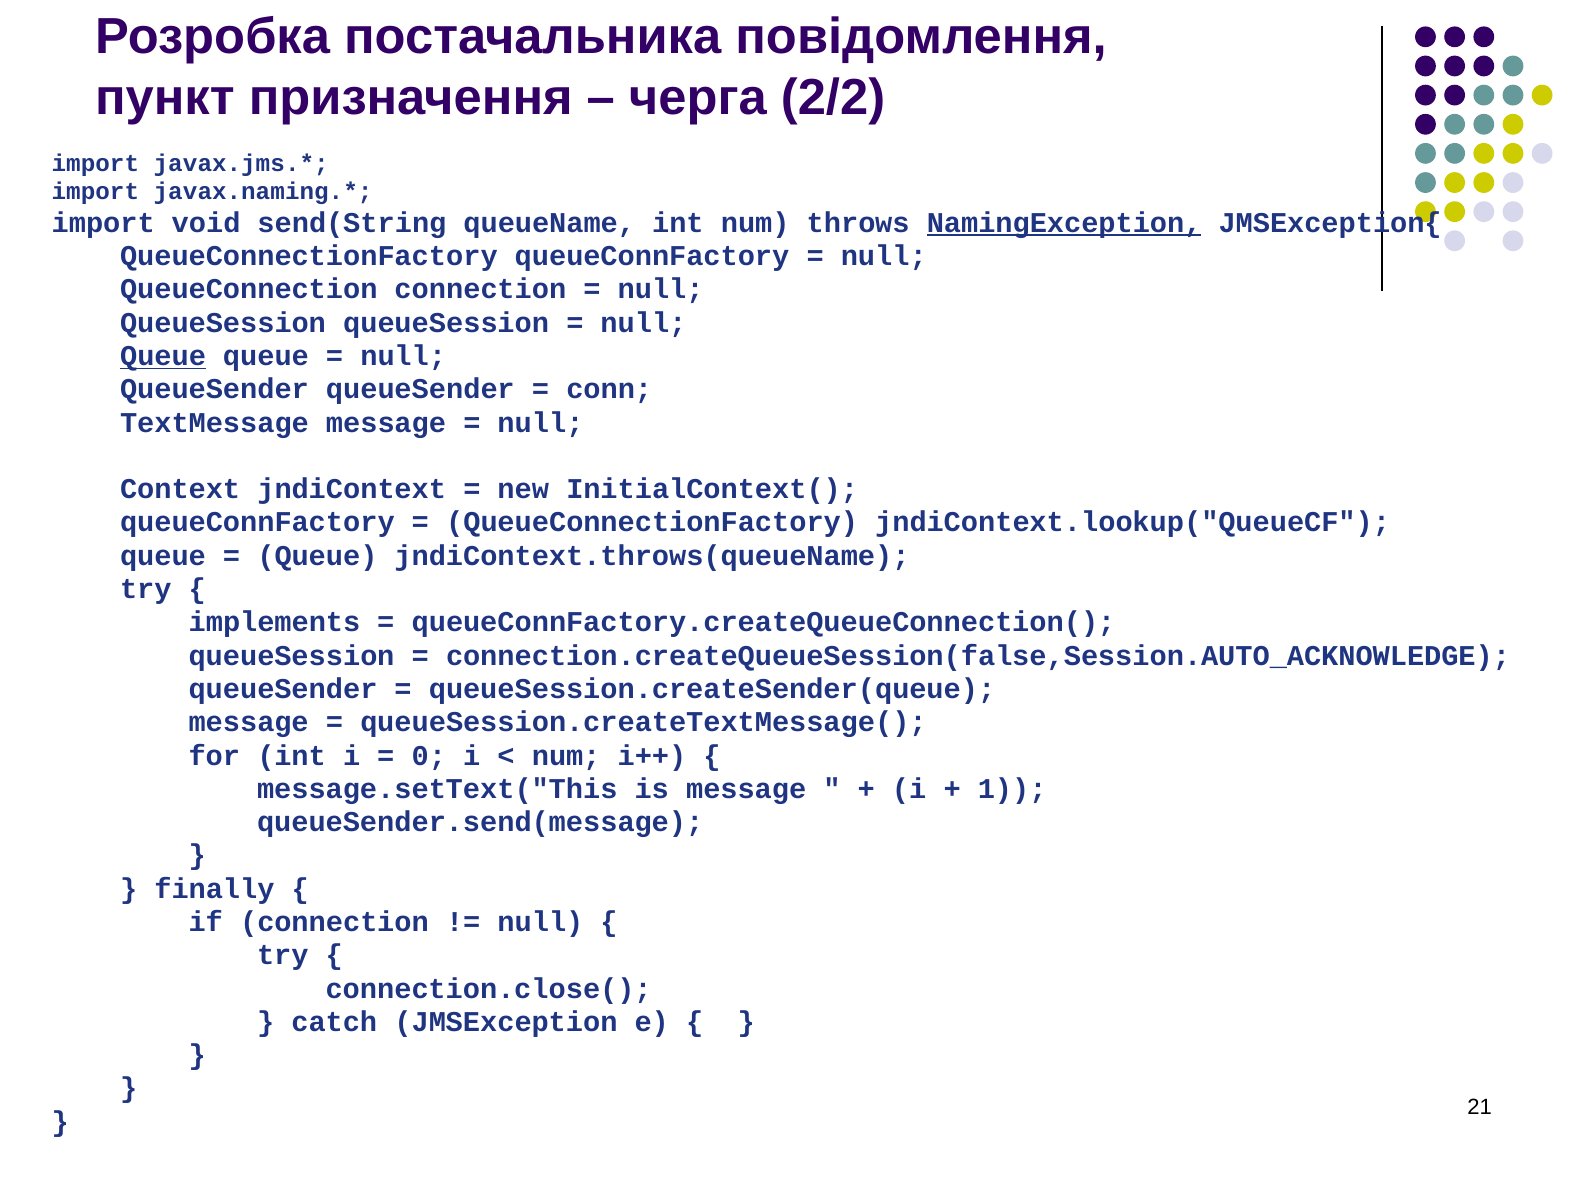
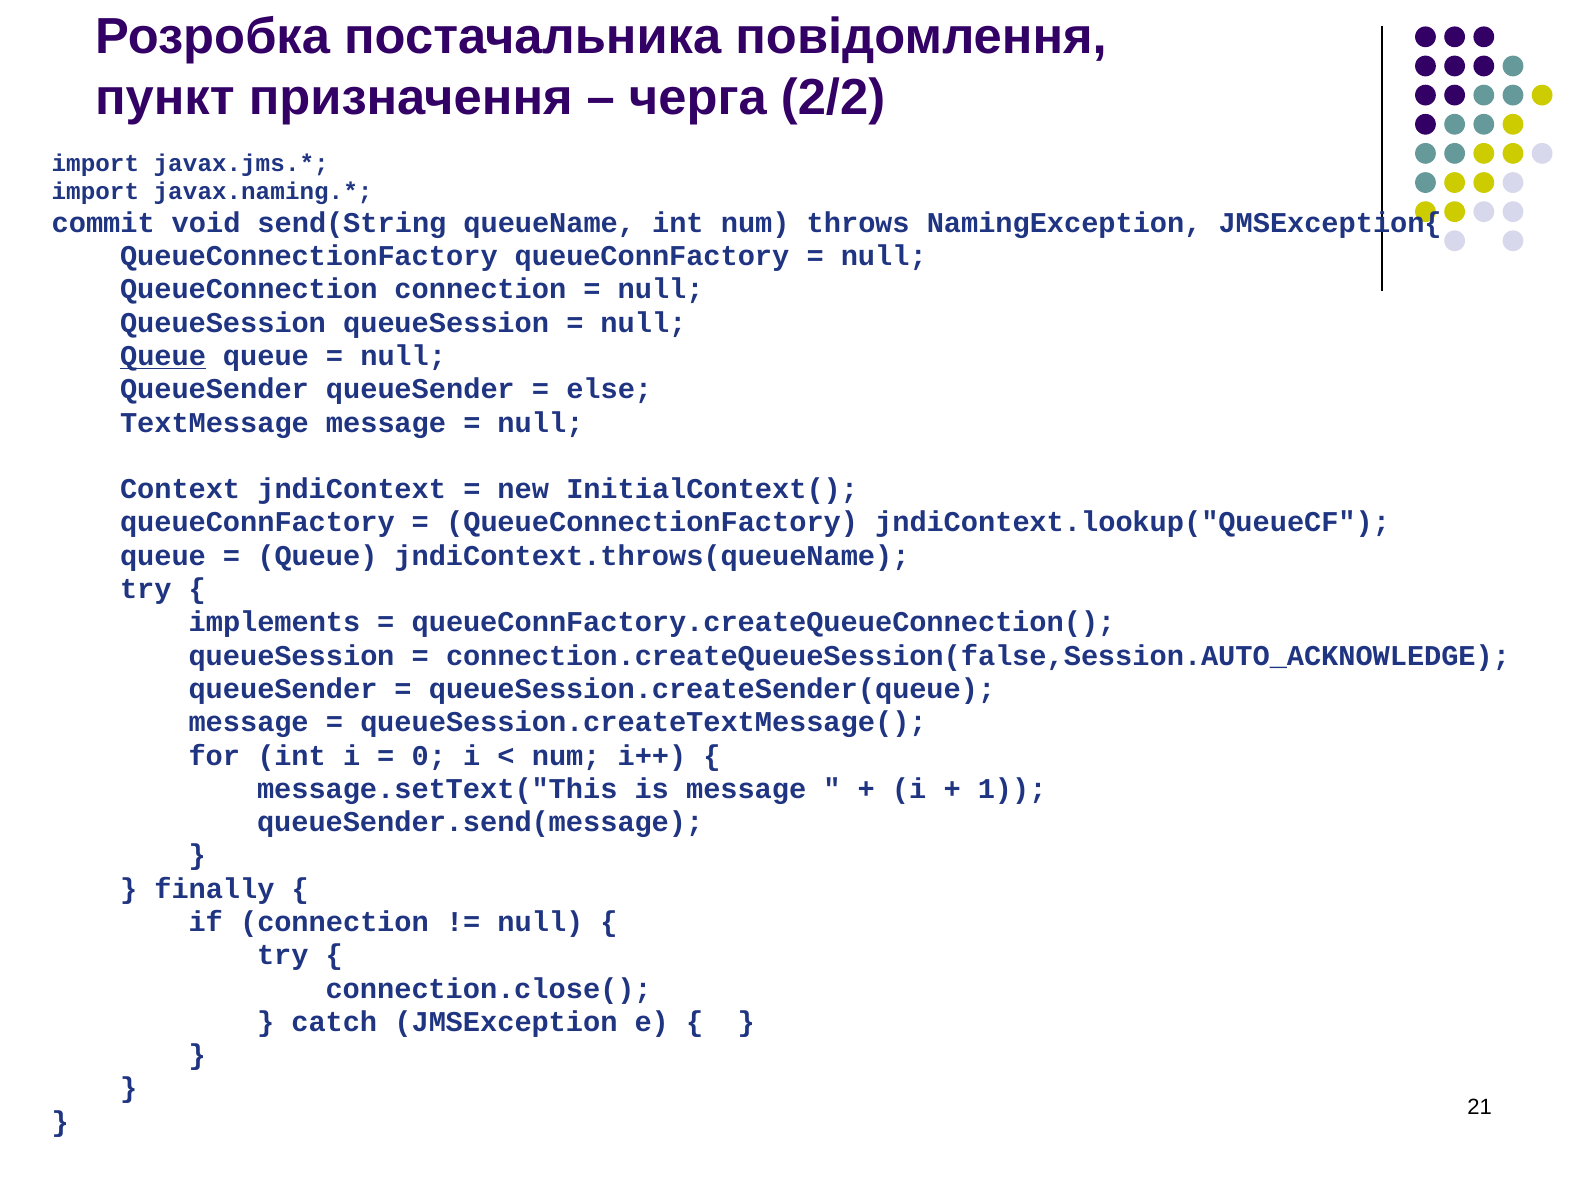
import at (103, 223): import -> commit
NamingException underline: present -> none
conn: conn -> else
